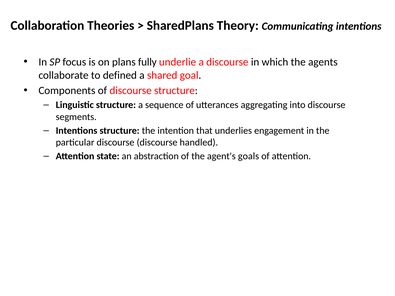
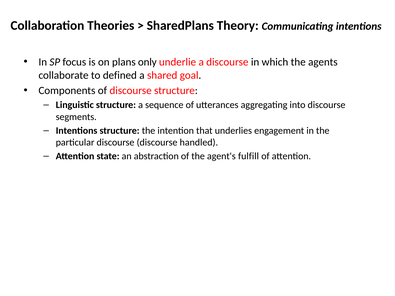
fully: fully -> only
goals: goals -> fulfill
